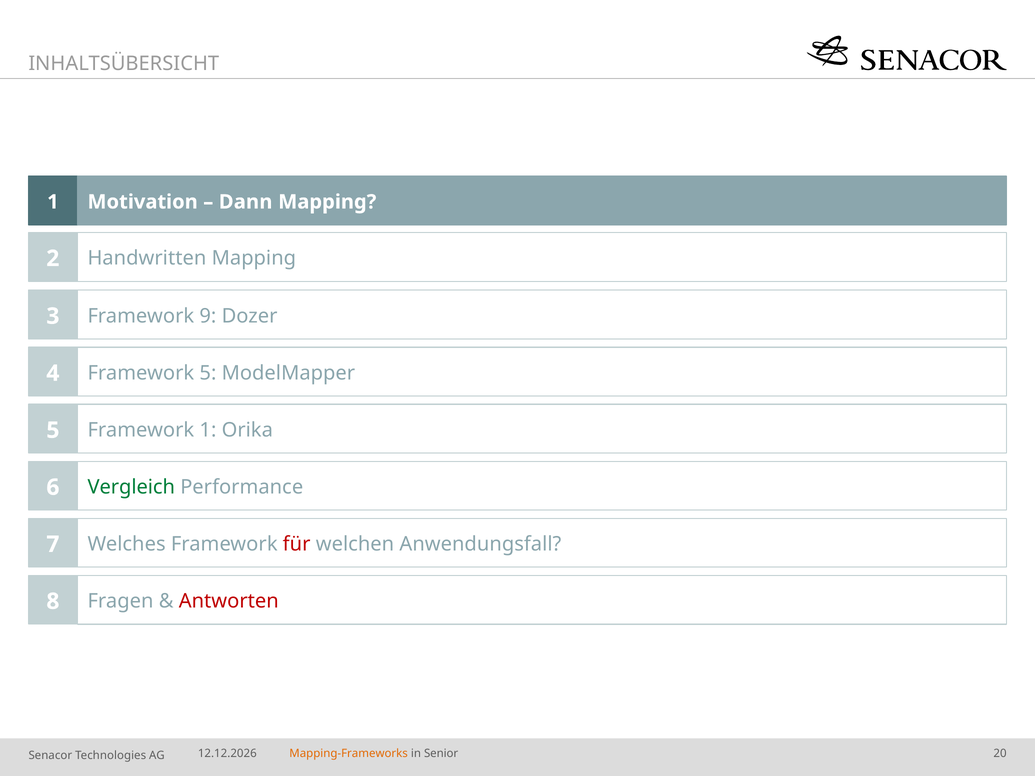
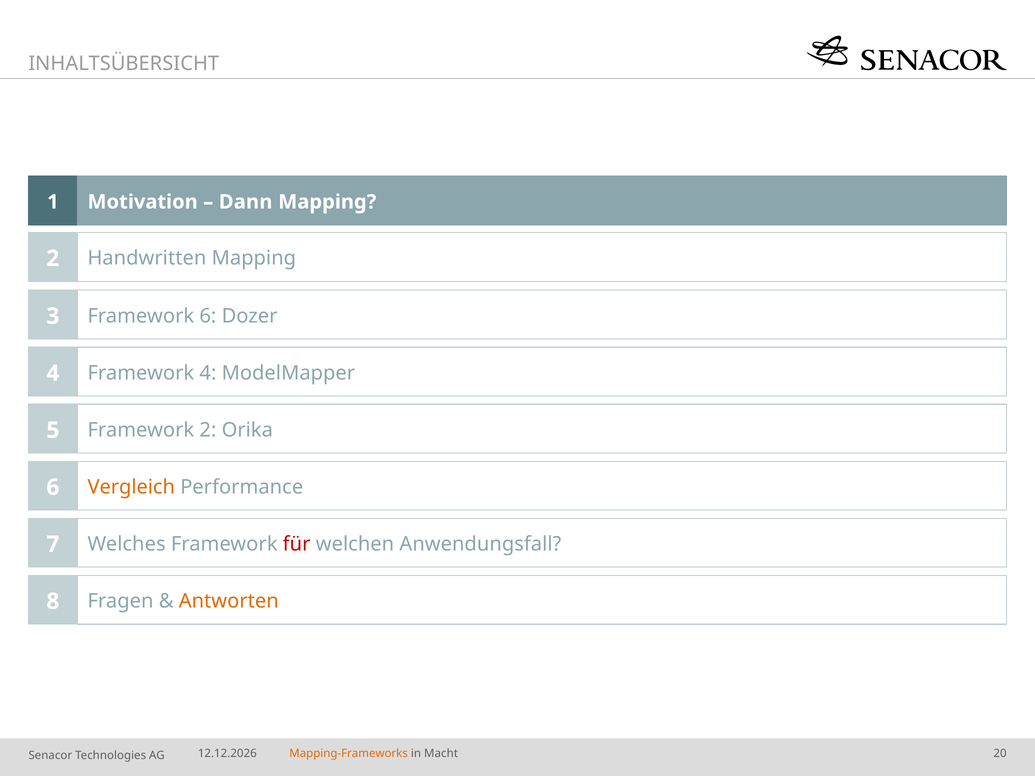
Framework 9: 9 -> 6
Framework 5: 5 -> 4
Framework 1: 1 -> 2
Vergleich colour: green -> orange
Antworten colour: red -> orange
Senior: Senior -> Macht
